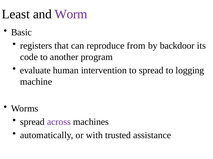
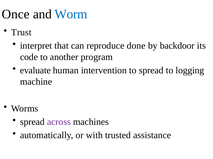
Least: Least -> Once
Worm colour: purple -> blue
Basic: Basic -> Trust
registers: registers -> interpret
from: from -> done
